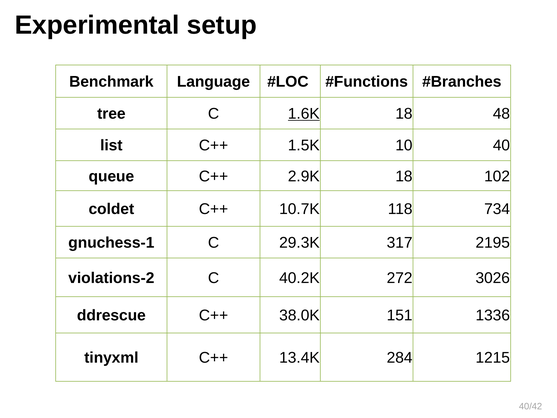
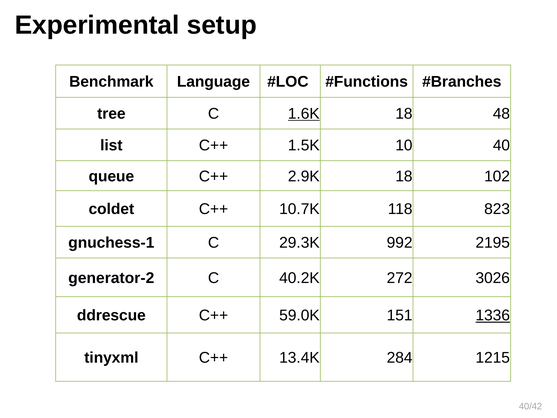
734: 734 -> 823
317: 317 -> 992
violations-2: violations-2 -> generator-2
38.0K: 38.0K -> 59.0K
1336 underline: none -> present
